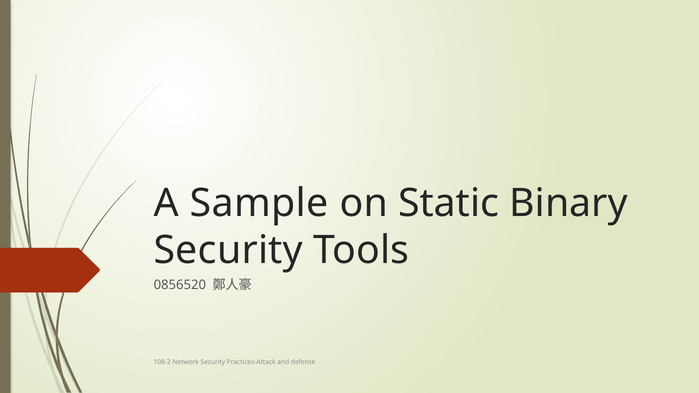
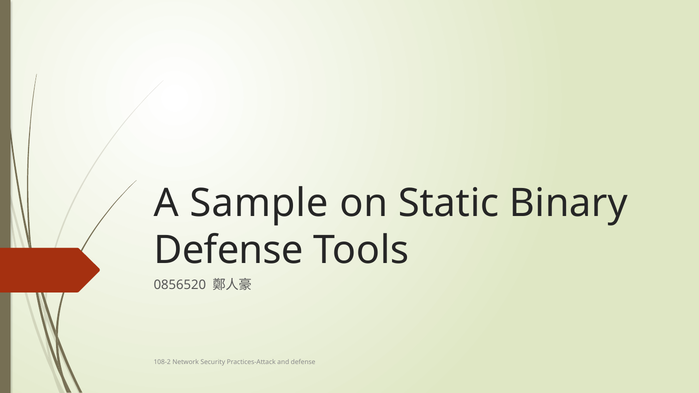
Security at (228, 250): Security -> Defense
